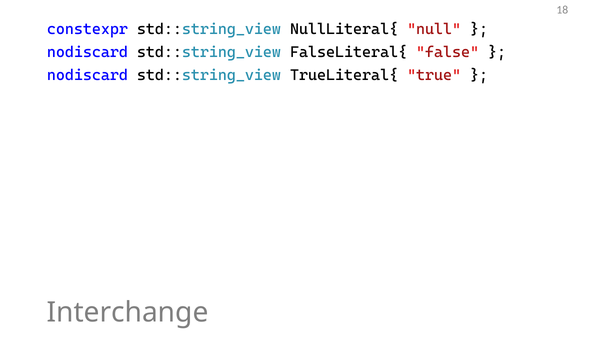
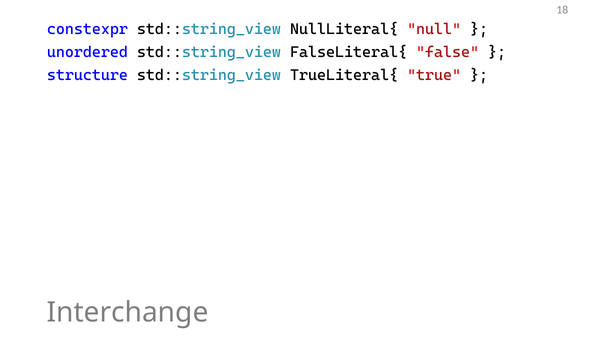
nodiscard at (87, 52): nodiscard -> unordered
nodiscard at (87, 75): nodiscard -> structure
